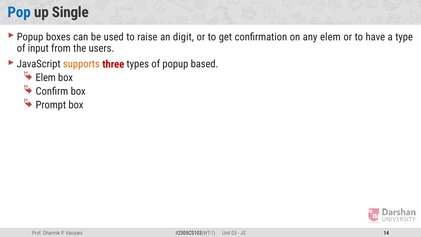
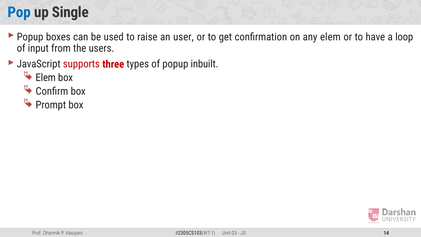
digit: digit -> user
type: type -> loop
supports colour: orange -> red
based: based -> inbuilt
